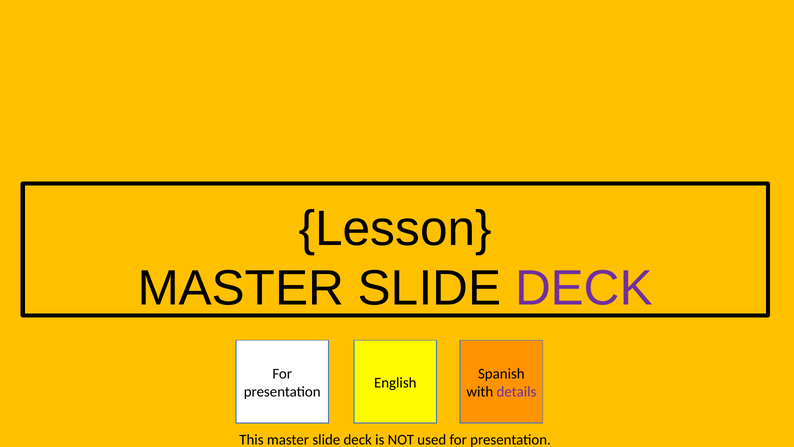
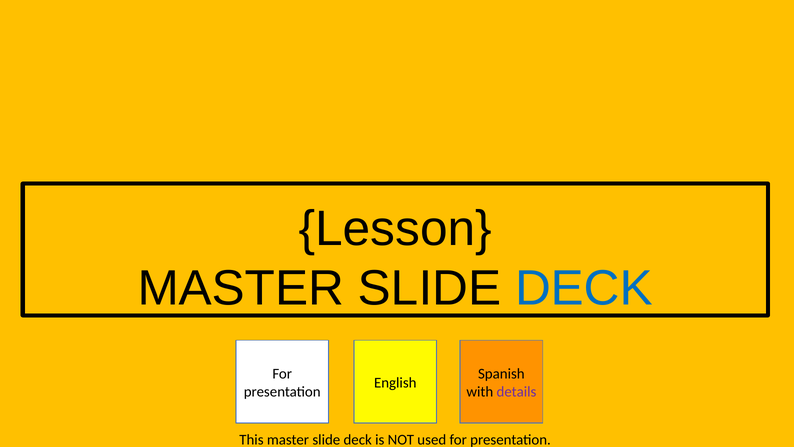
DECK at (584, 288) colour: purple -> blue
